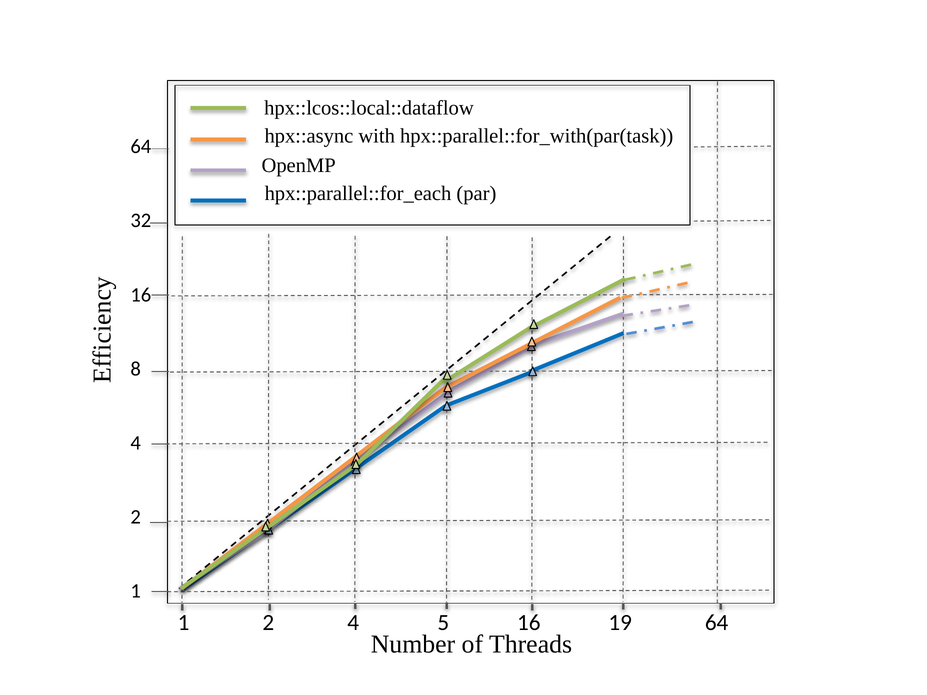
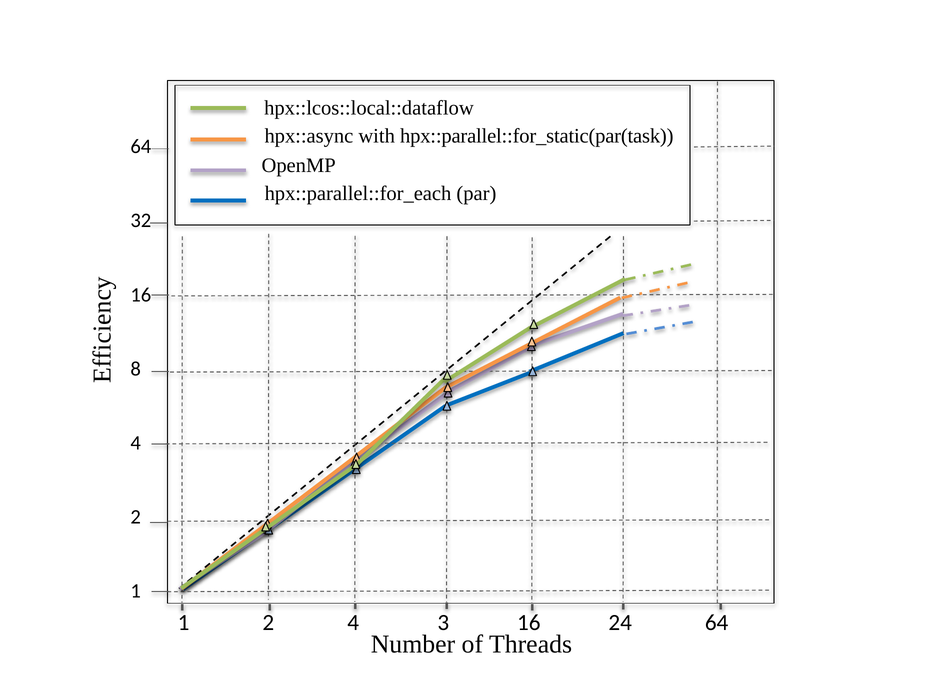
hpx::parallel::for_with(par(task: hpx::parallel::for_with(par(task -> hpx::parallel::for_static(par(task
5: 5 -> 3
19: 19 -> 24
